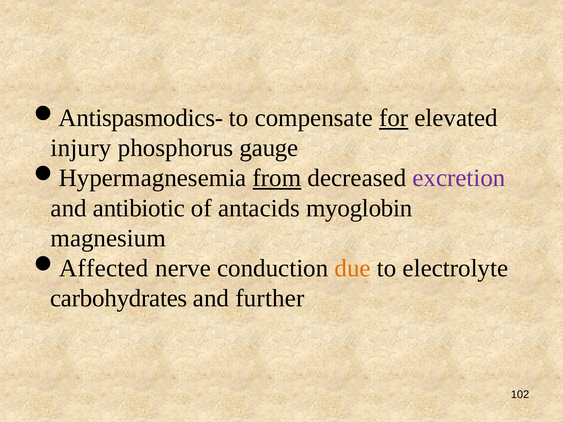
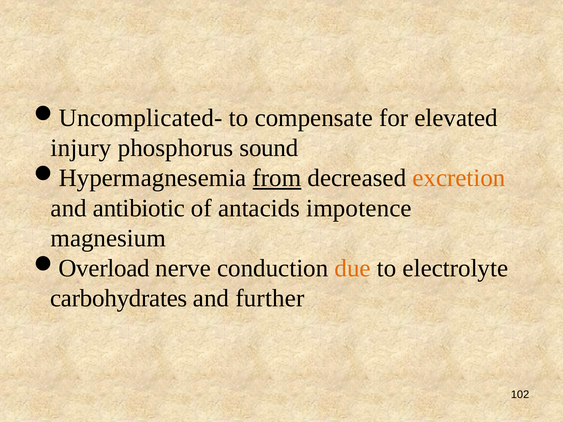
Antispasmodics-: Antispasmodics- -> Uncomplicated-
for underline: present -> none
gauge: gauge -> sound
excretion colour: purple -> orange
myoglobin: myoglobin -> impotence
Affected: Affected -> Overload
